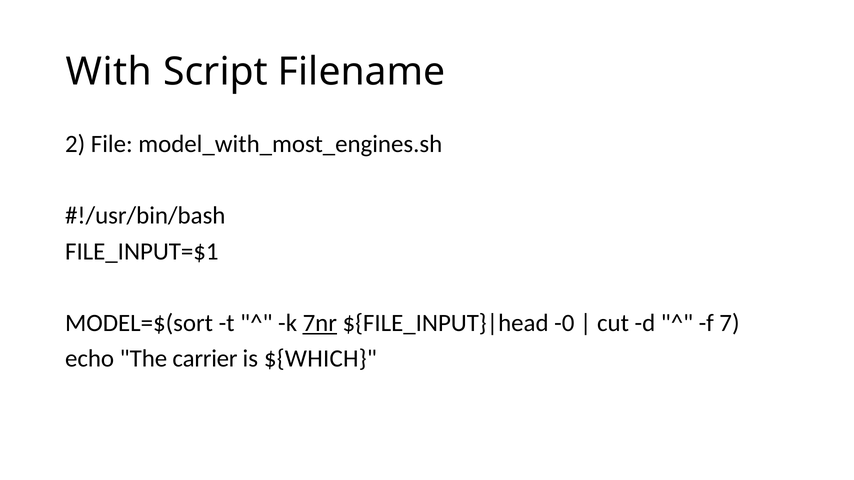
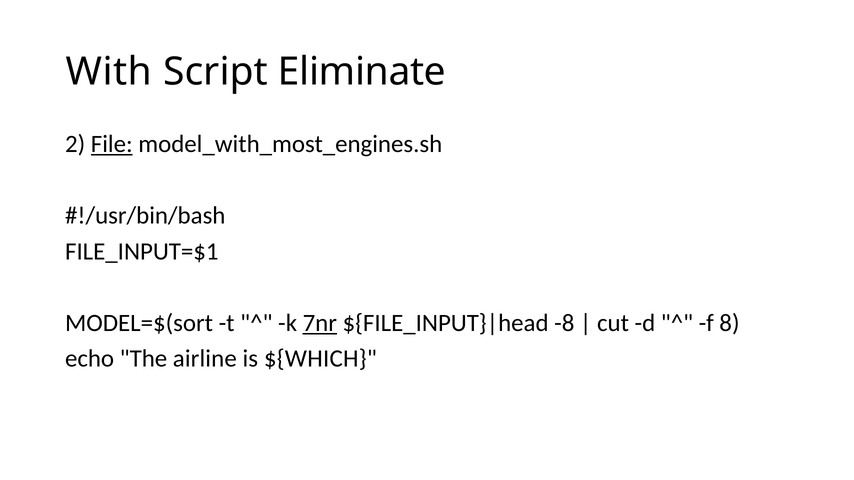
Filename: Filename -> Eliminate
File underline: none -> present
-0: -0 -> -8
7: 7 -> 8
carrier: carrier -> airline
